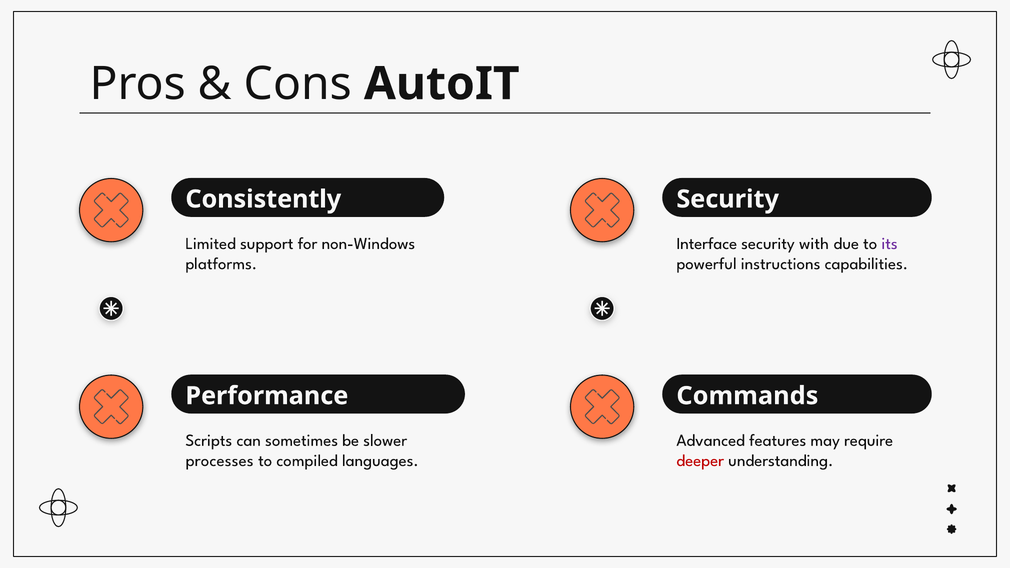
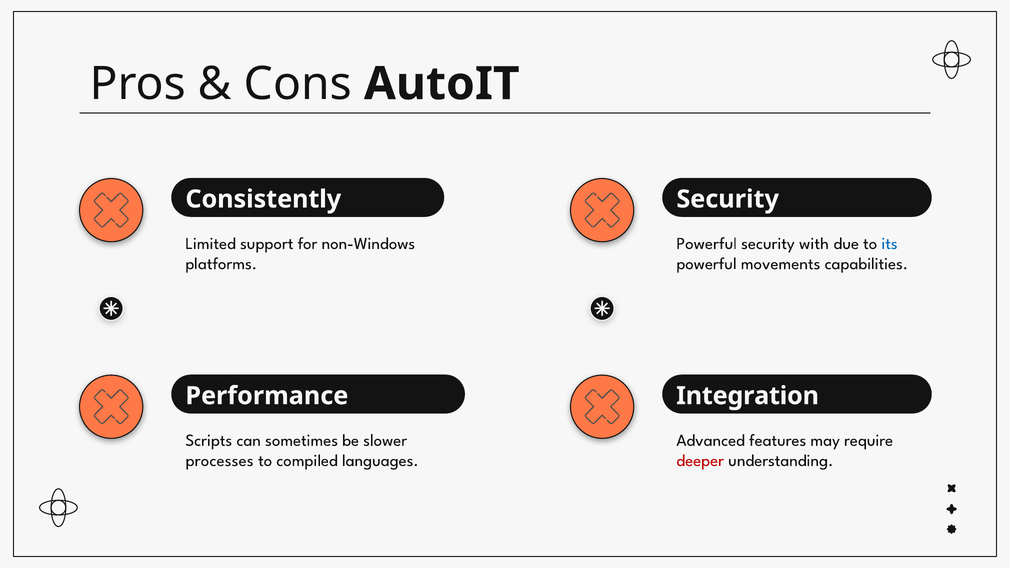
Interface at (707, 243): Interface -> Powerful
its colour: purple -> blue
instructions: instructions -> movements
Commands: Commands -> Integration
